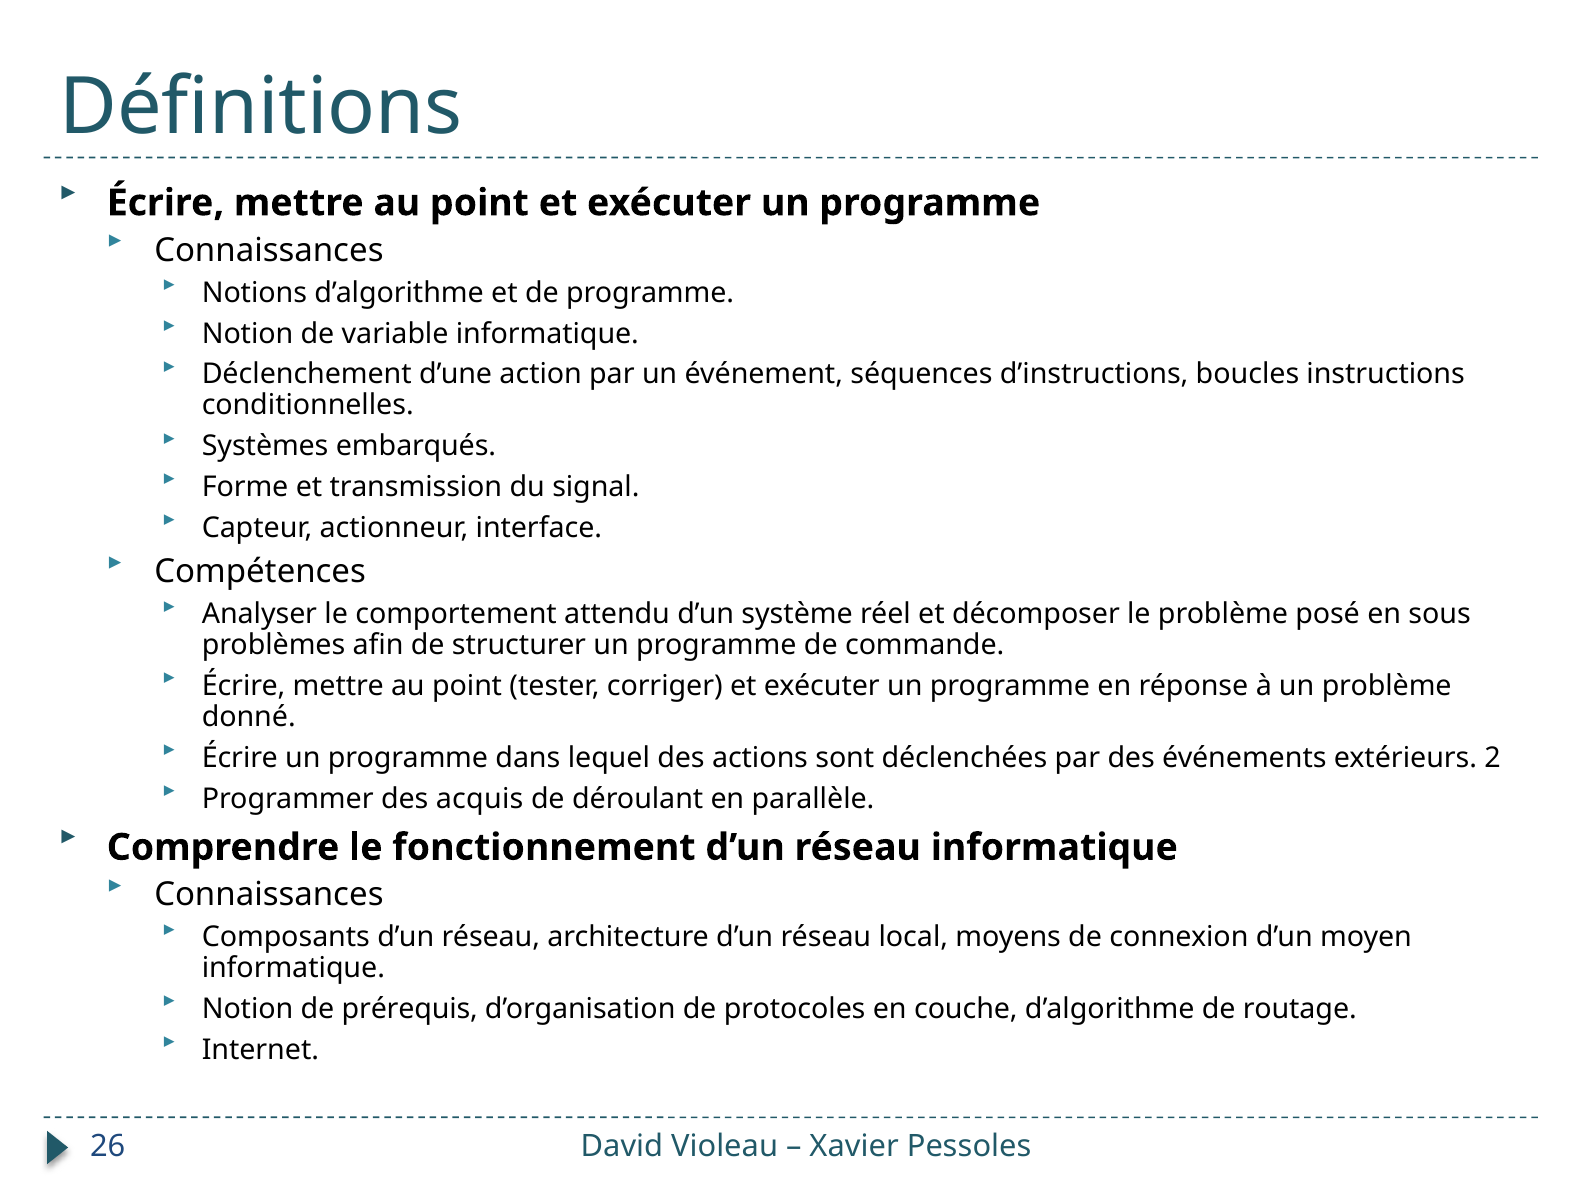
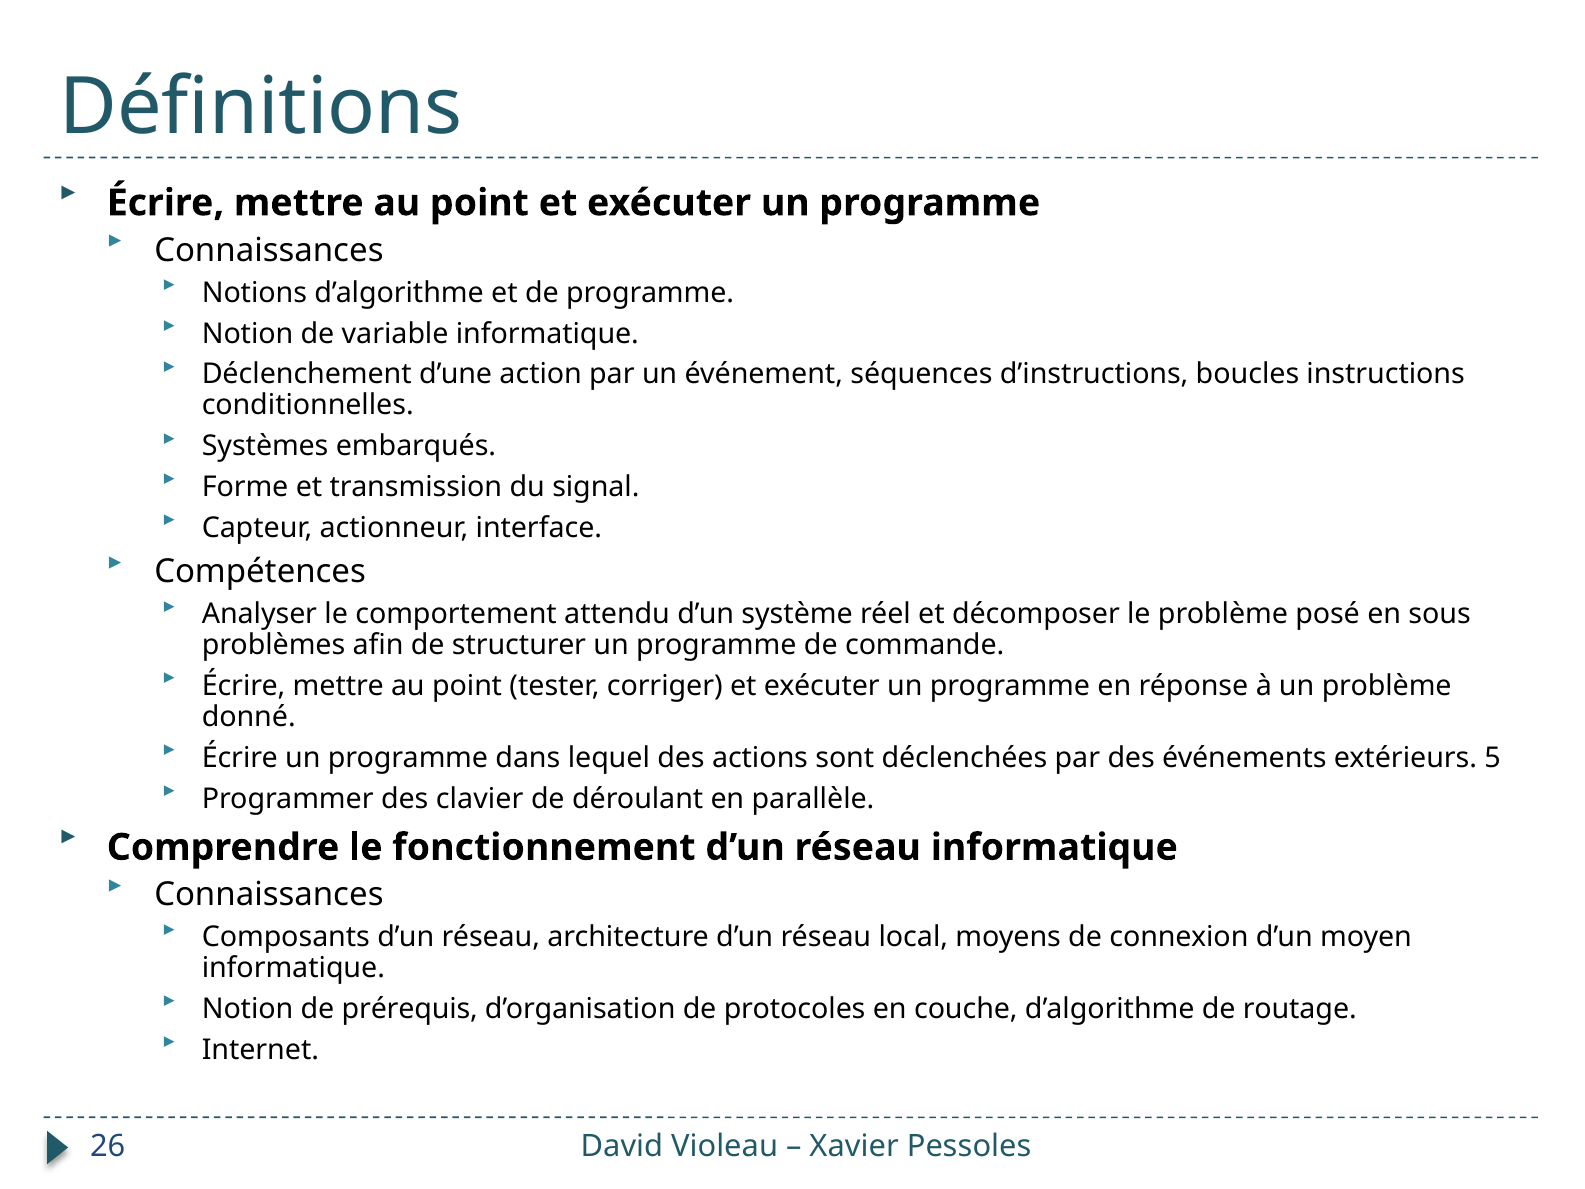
2: 2 -> 5
acquis: acquis -> clavier
